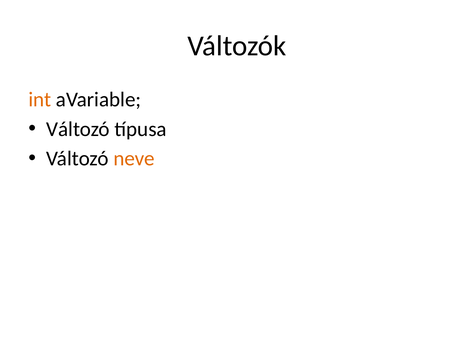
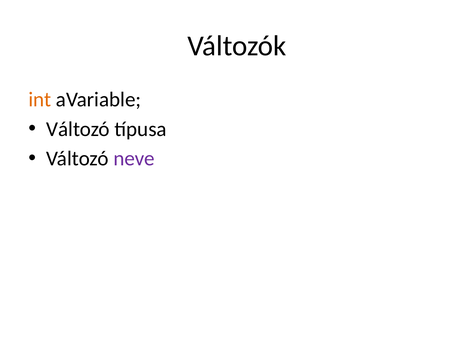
neve colour: orange -> purple
